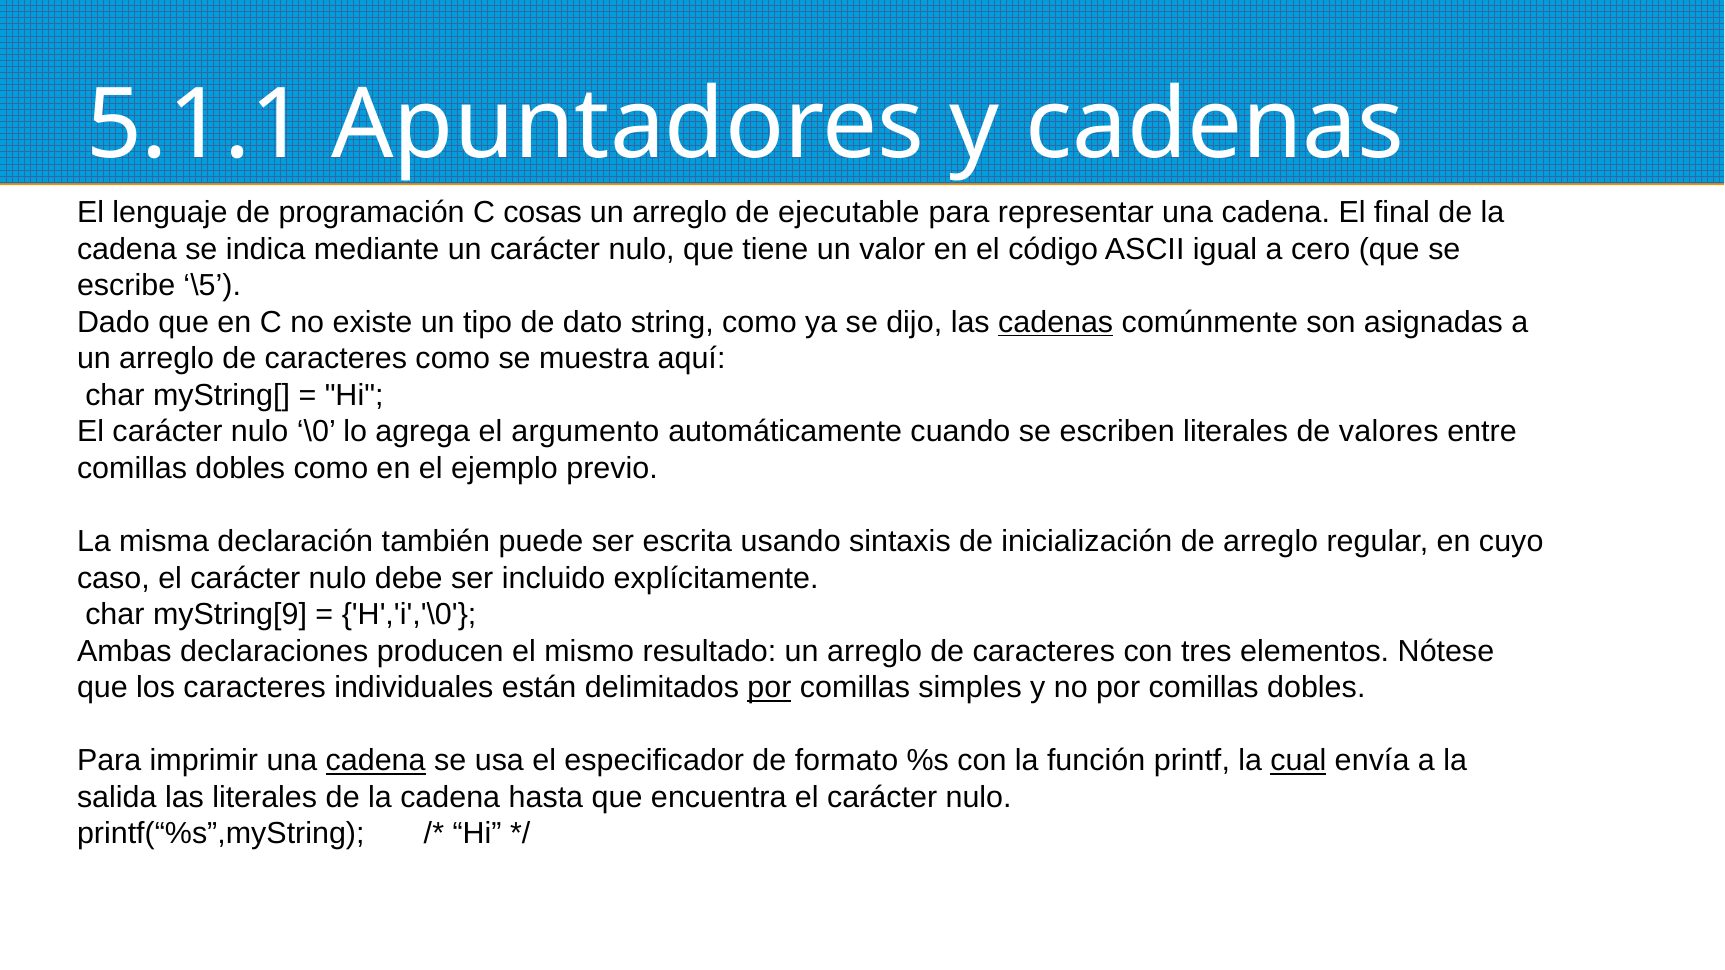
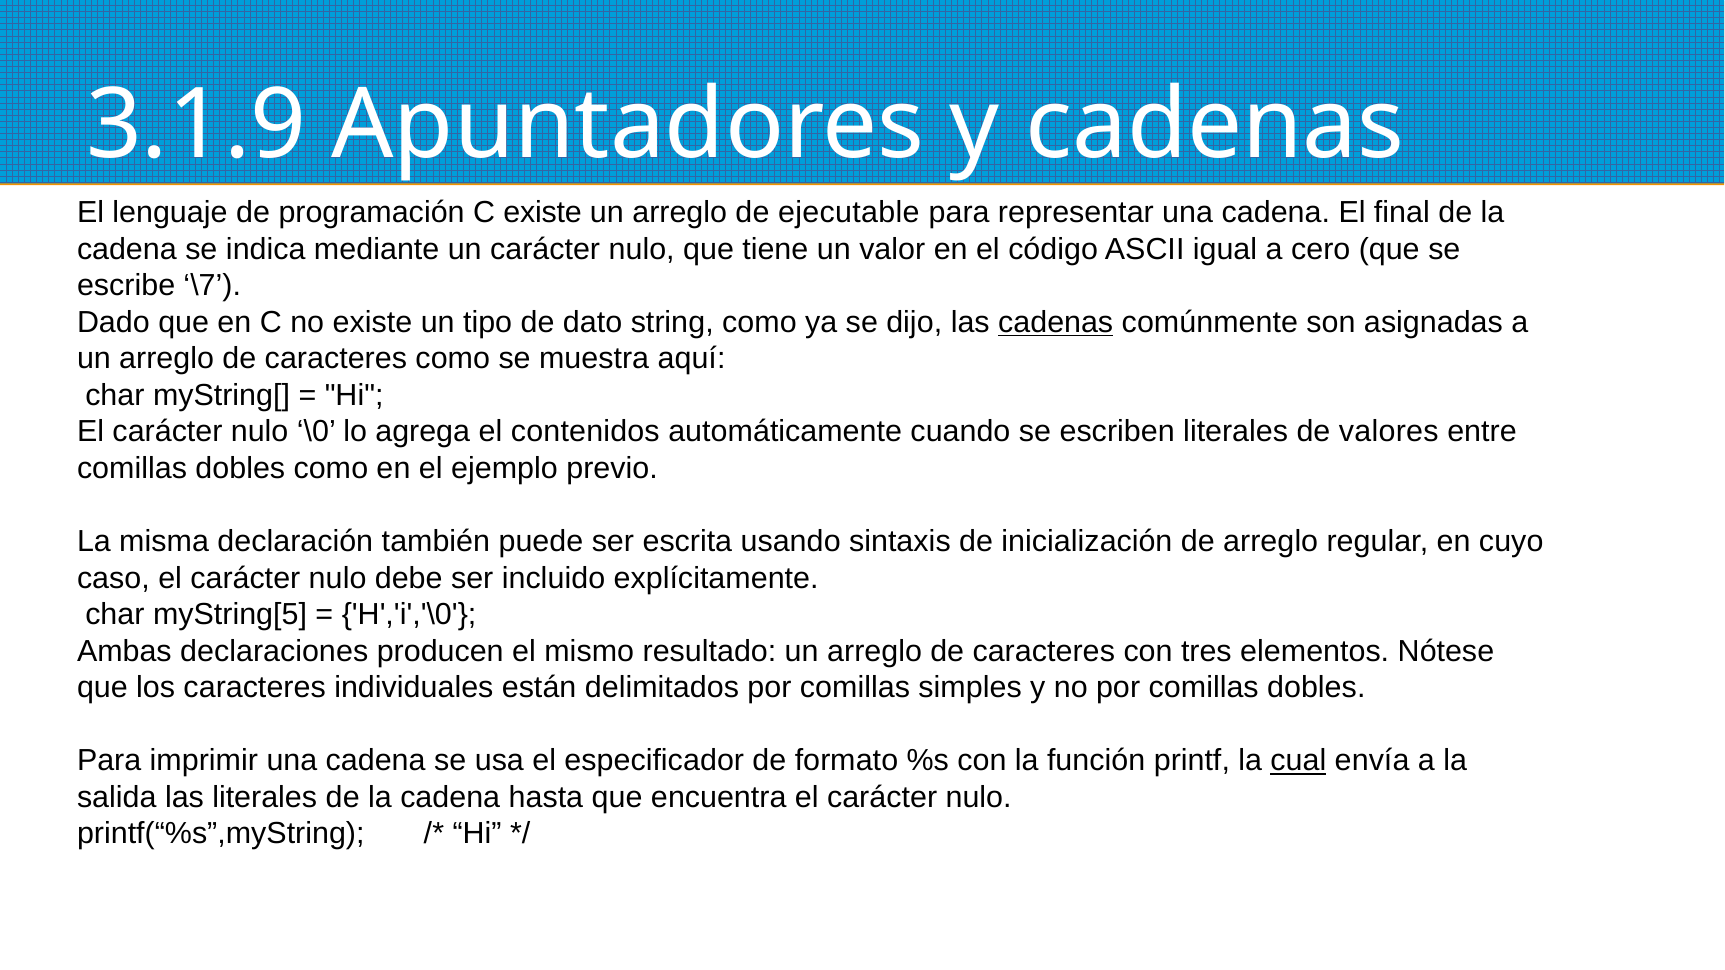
5.1.1: 5.1.1 -> 3.1.9
C cosas: cosas -> existe
\5: \5 -> \7
argumento: argumento -> contenidos
myString[9: myString[9 -> myString[5
por at (769, 688) underline: present -> none
cadena at (376, 761) underline: present -> none
